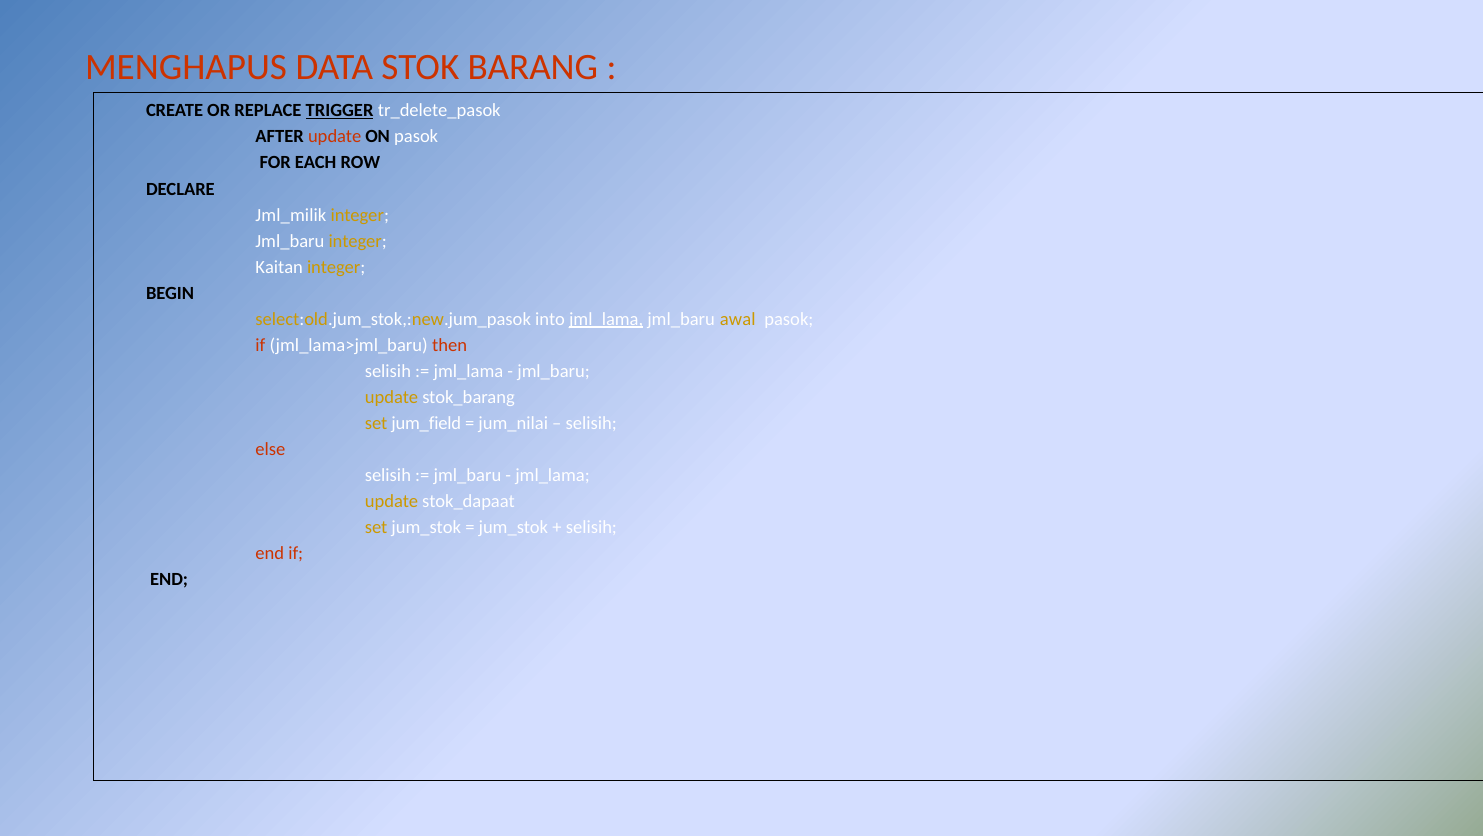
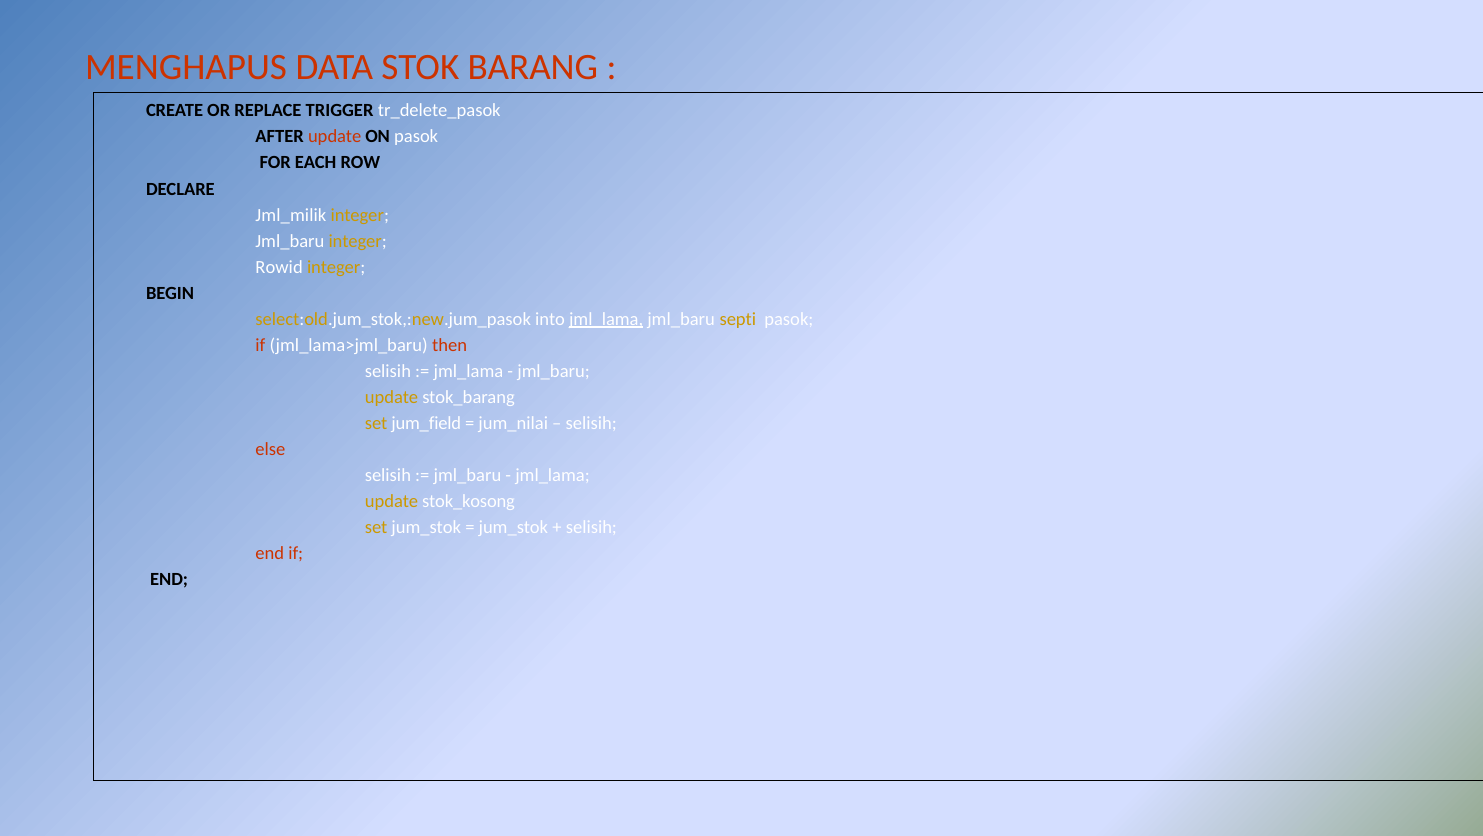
TRIGGER underline: present -> none
Kaitan: Kaitan -> Rowid
awal: awal -> septi
stok_dapaat: stok_dapaat -> stok_kosong
